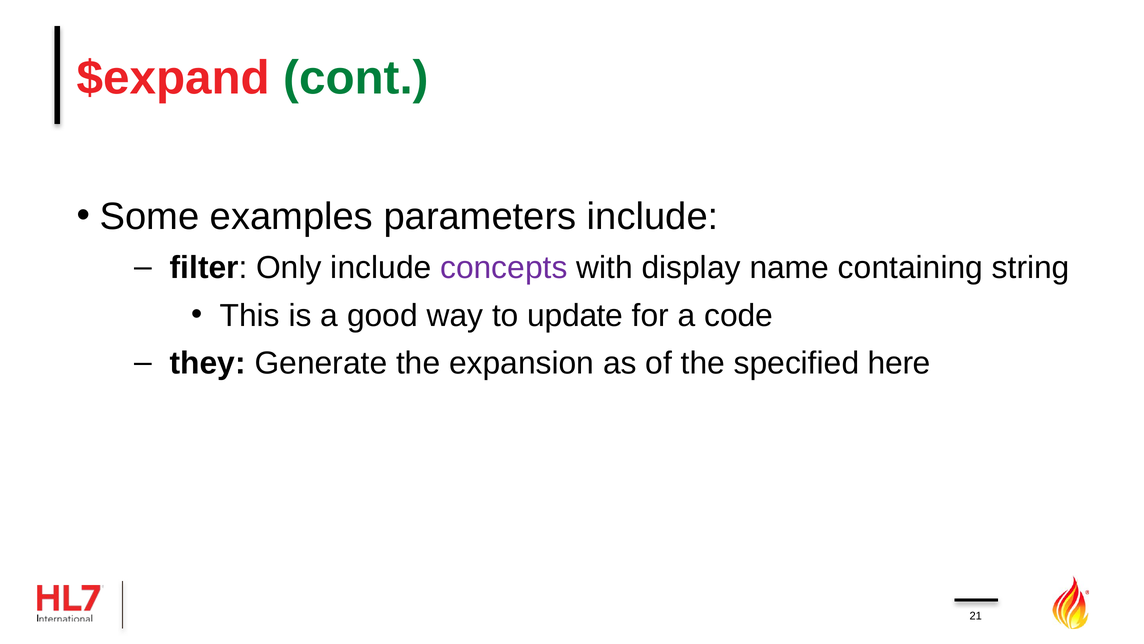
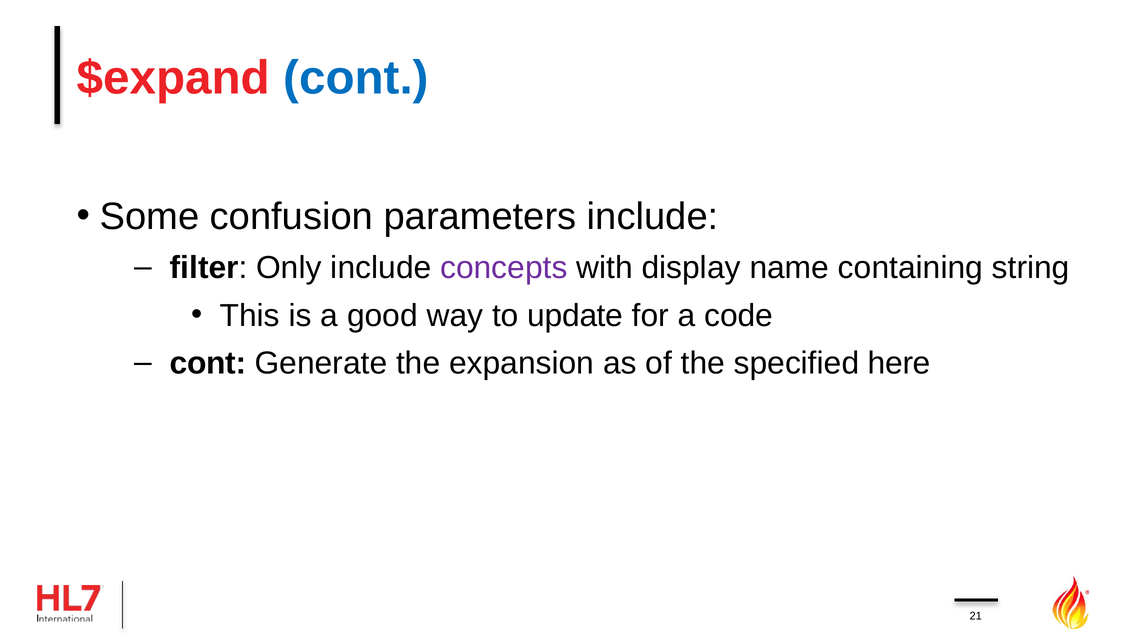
cont at (356, 78) colour: green -> blue
examples: examples -> confusion
they at (208, 363): they -> cont
